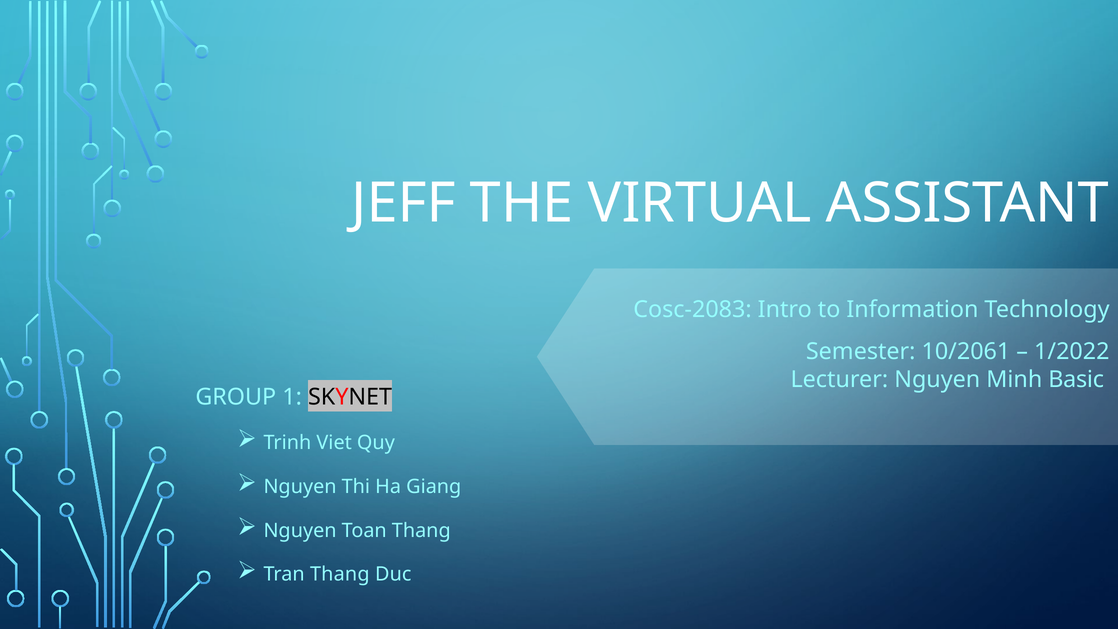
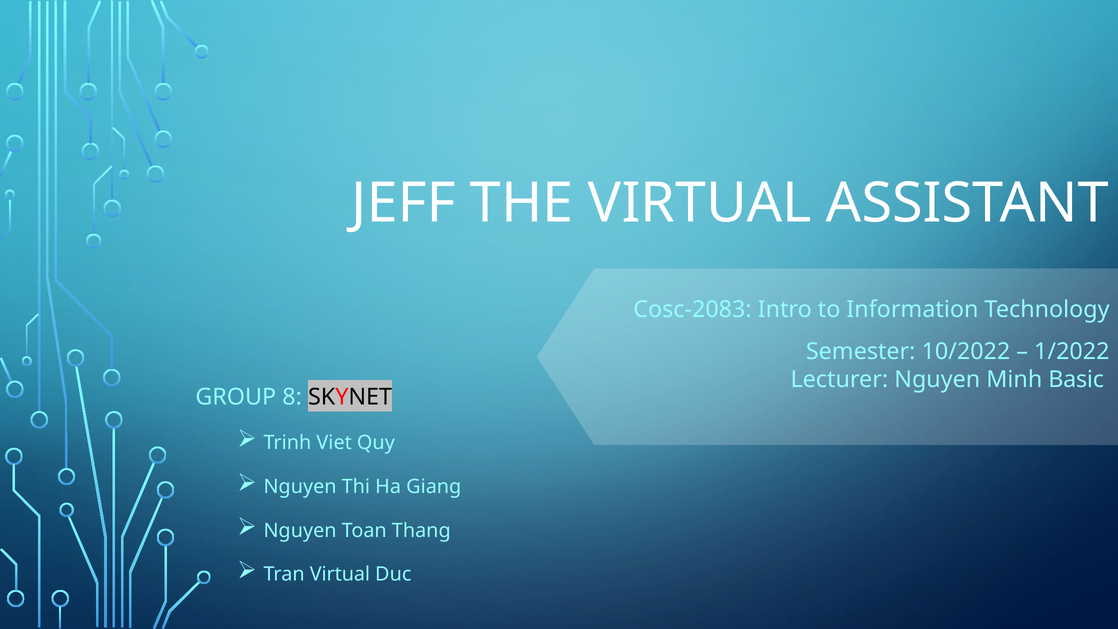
10/2061: 10/2061 -> 10/2022
1: 1 -> 8
Tran Thang: Thang -> Virtual
